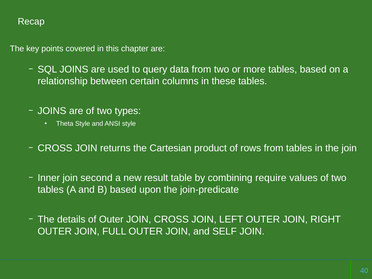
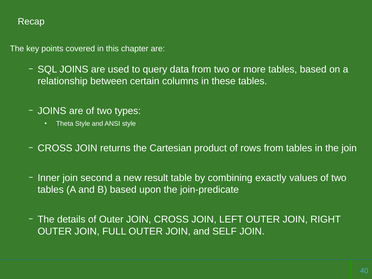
require: require -> exactly
